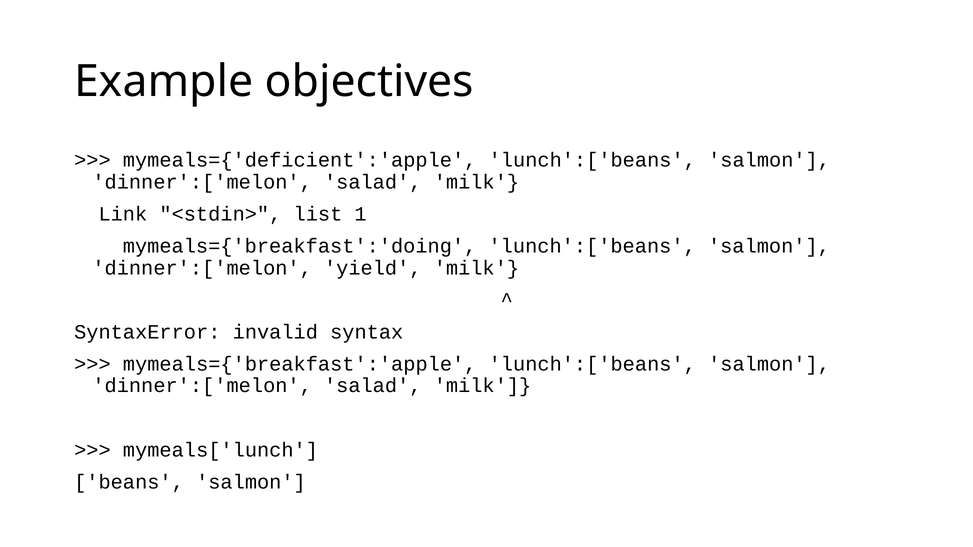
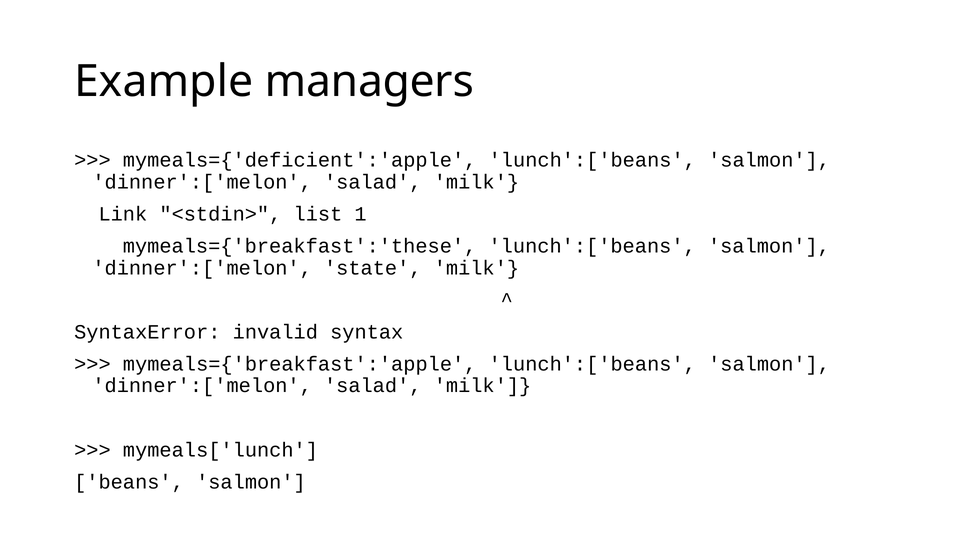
objectives: objectives -> managers
mymeals={'breakfast':'doing: mymeals={'breakfast':'doing -> mymeals={'breakfast':'these
yield: yield -> state
